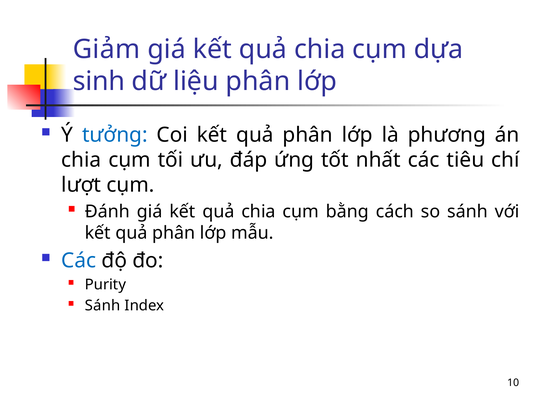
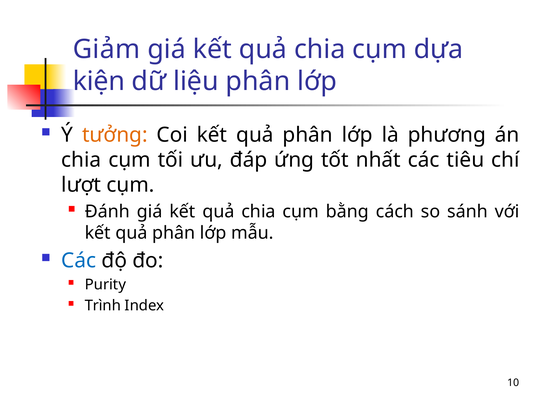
sinh: sinh -> kiện
tưởng colour: blue -> orange
Sánh at (103, 305): Sánh -> Trình
